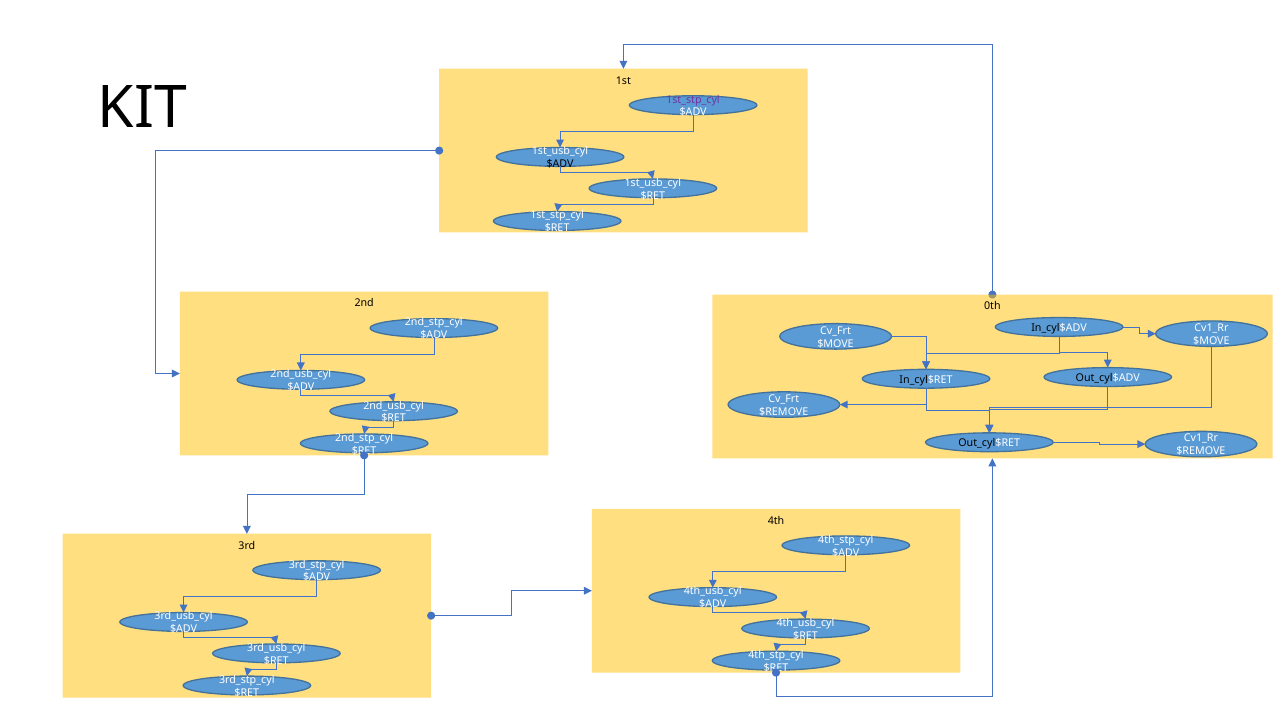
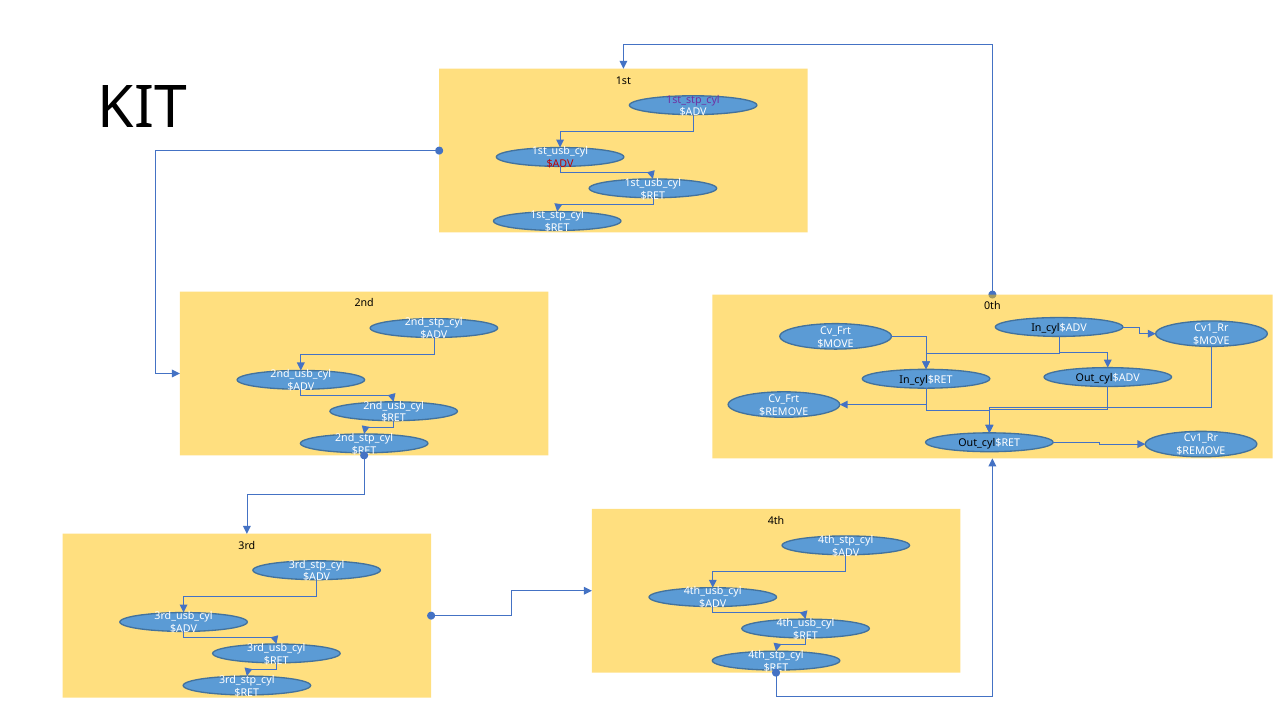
$ADV at (560, 164) colour: black -> red
